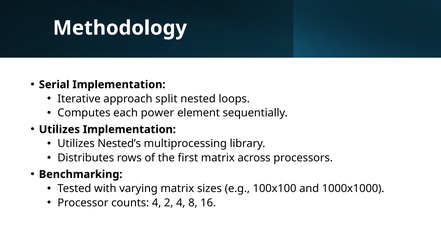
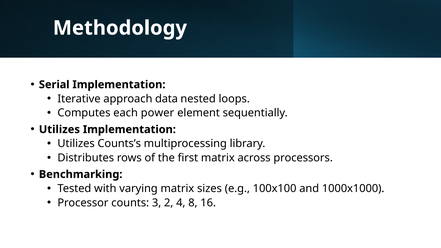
split: split -> data
Nested’s: Nested’s -> Counts’s
counts 4: 4 -> 3
